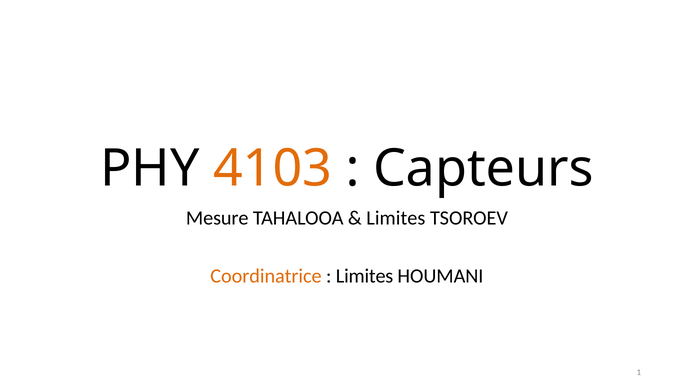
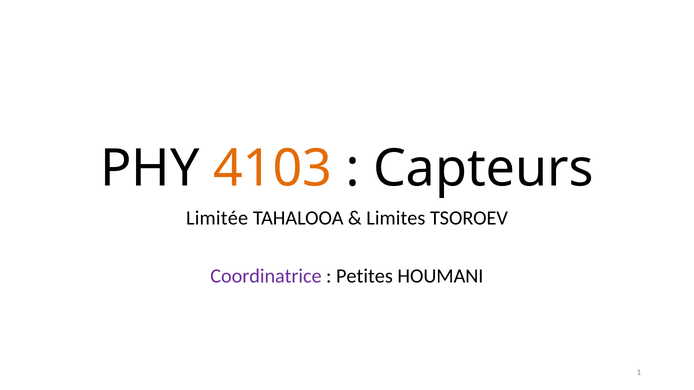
Mesure: Mesure -> Limitée
Coordinatrice colour: orange -> purple
Limites at (365, 277): Limites -> Petites
